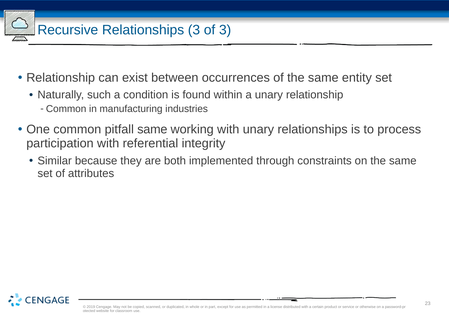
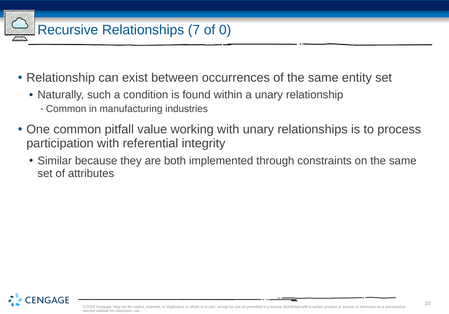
Relationships 3: 3 -> 7
of 3: 3 -> 0
pitfall same: same -> value
